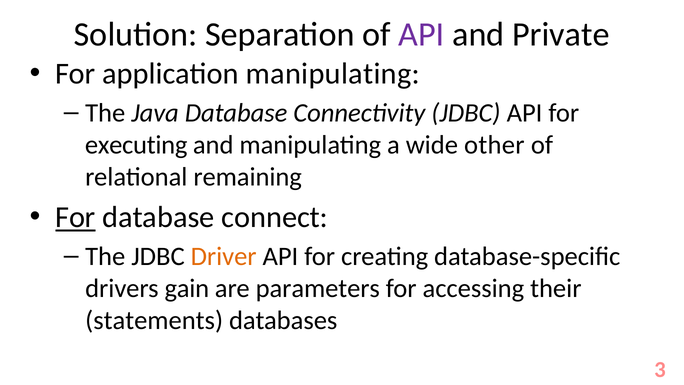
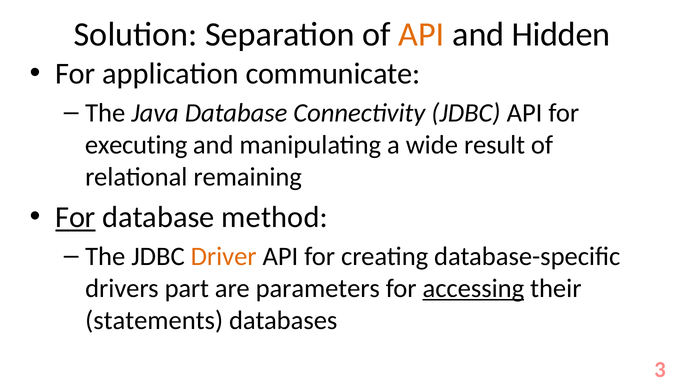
API at (421, 34) colour: purple -> orange
Private: Private -> Hidden
application manipulating: manipulating -> communicate
other: other -> result
connect: connect -> method
gain: gain -> part
accessing underline: none -> present
